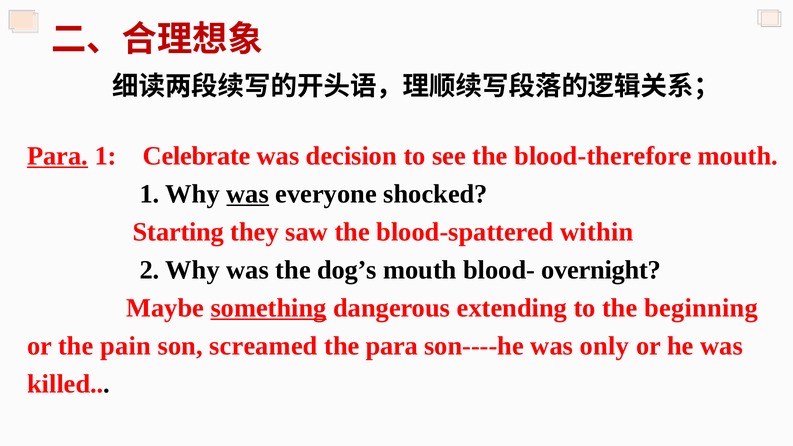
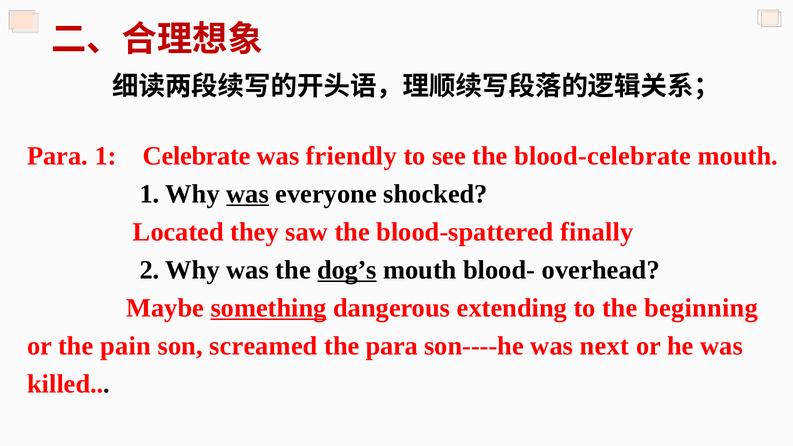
Para at (58, 156) underline: present -> none
decision: decision -> friendly
blood-therefore: blood-therefore -> blood-celebrate
Starting: Starting -> Located
within: within -> finally
dog’s underline: none -> present
overnight: overnight -> overhead
only: only -> next
